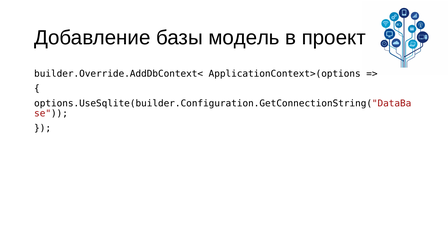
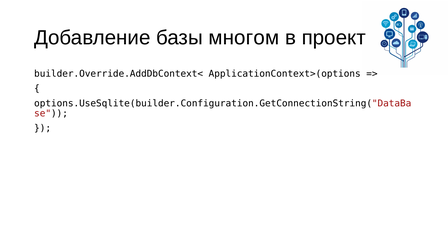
модель: модель -> многом
